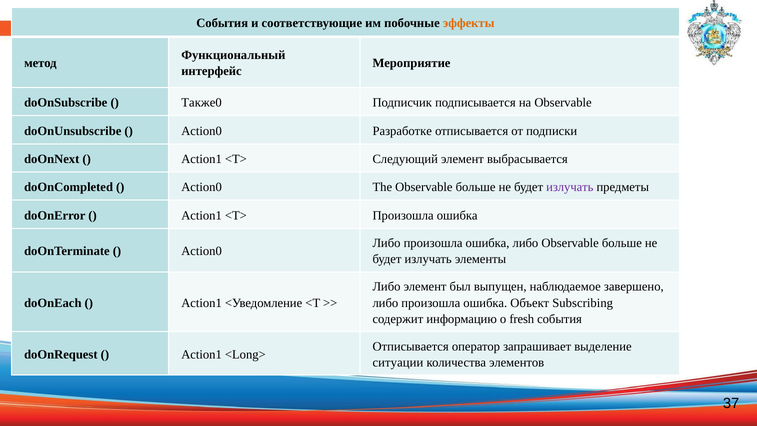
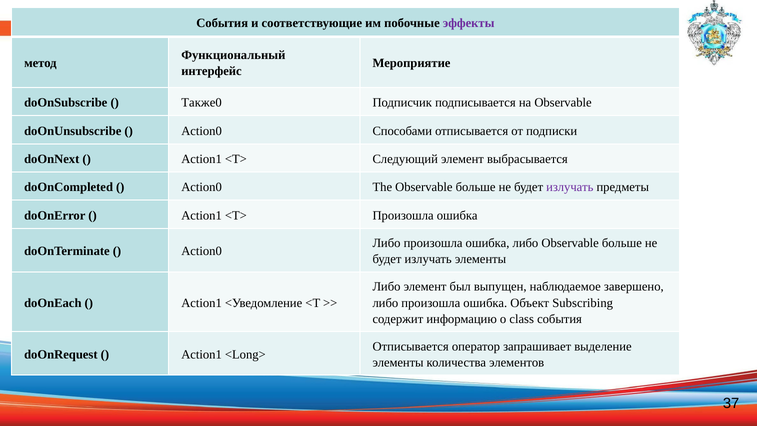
эффекты colour: orange -> purple
Разработке: Разработке -> Способами
fresh: fresh -> class
ситуации at (398, 362): ситуации -> элементы
